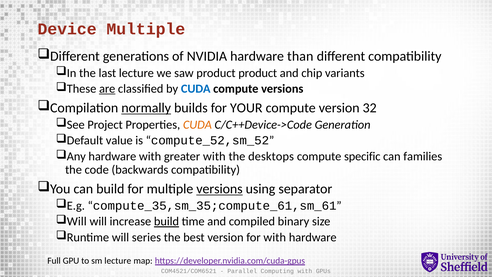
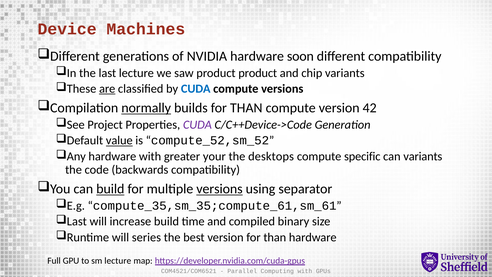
Device Multiple: Multiple -> Machines
than: than -> soon
builds for YOUR: YOUR -> THAN
32: 32 -> 42
CUDA at (197, 125) colour: orange -> purple
value underline: none -> present
greater with: with -> your
can families: families -> variants
build at (110, 189) underline: none -> present
Will at (77, 221): Will -> Last
build at (166, 221) underline: present -> none
version for with: with -> than
